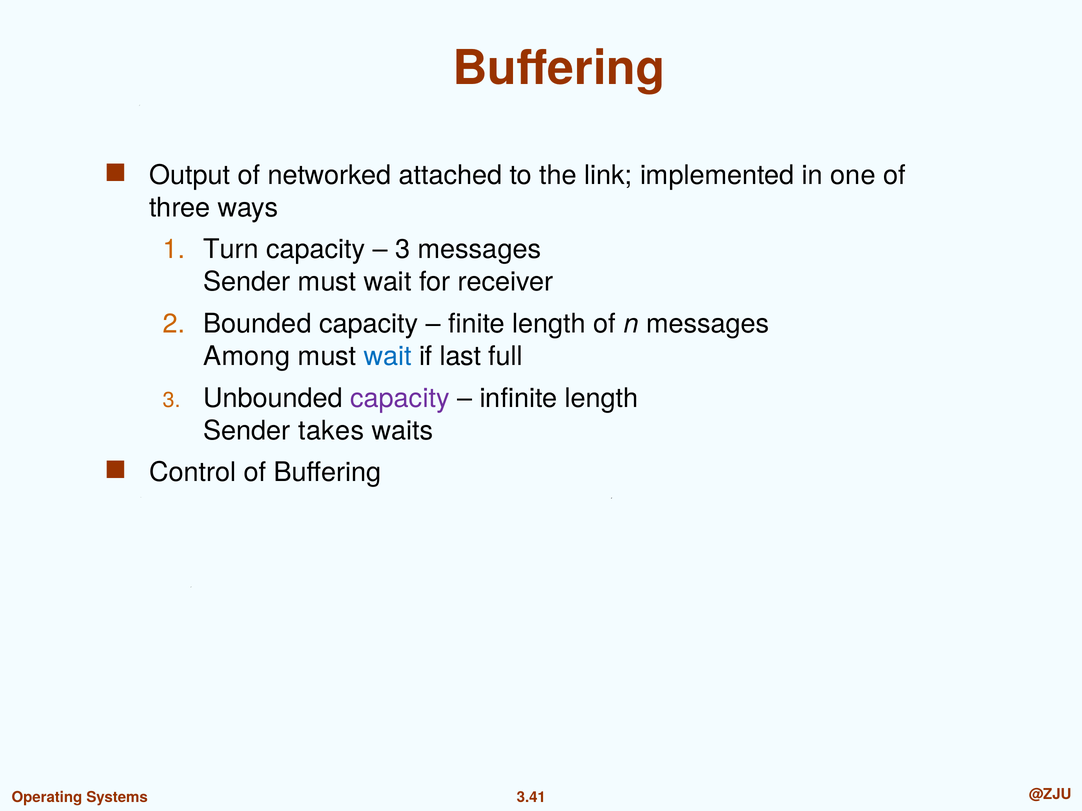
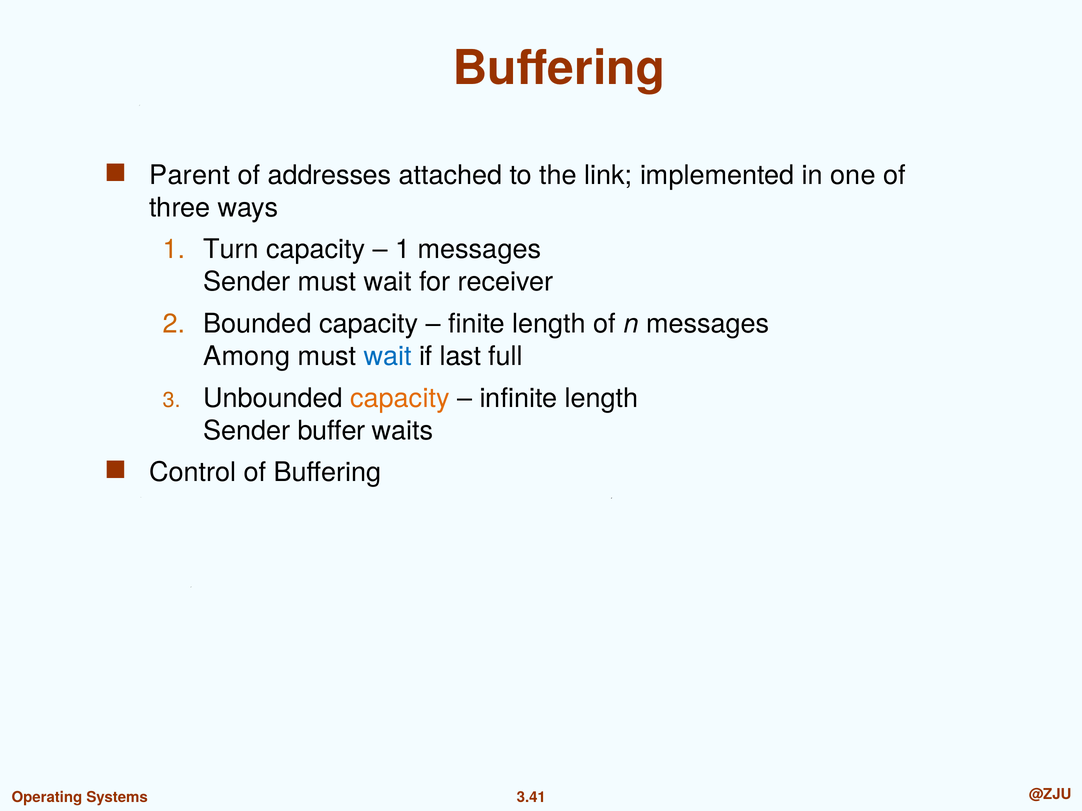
Output: Output -> Parent
networked: networked -> addresses
3 at (403, 250): 3 -> 1
capacity at (400, 398) colour: purple -> orange
takes: takes -> buffer
